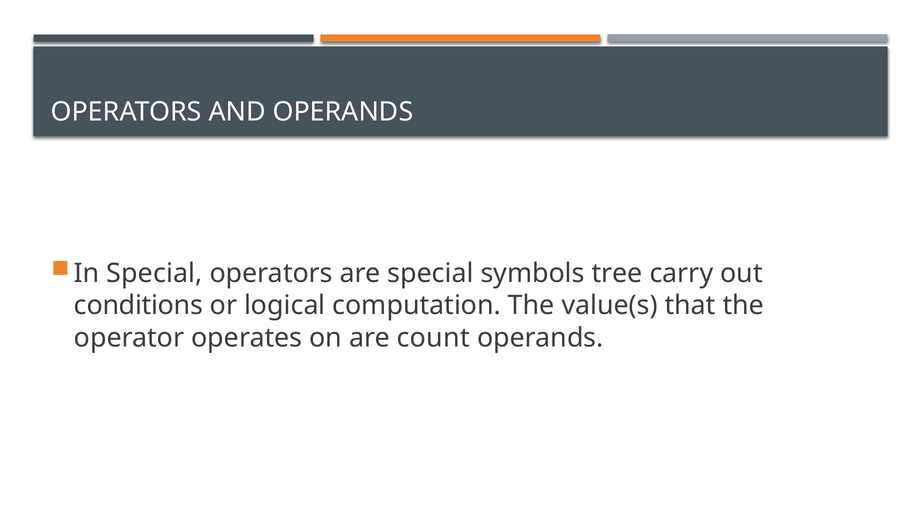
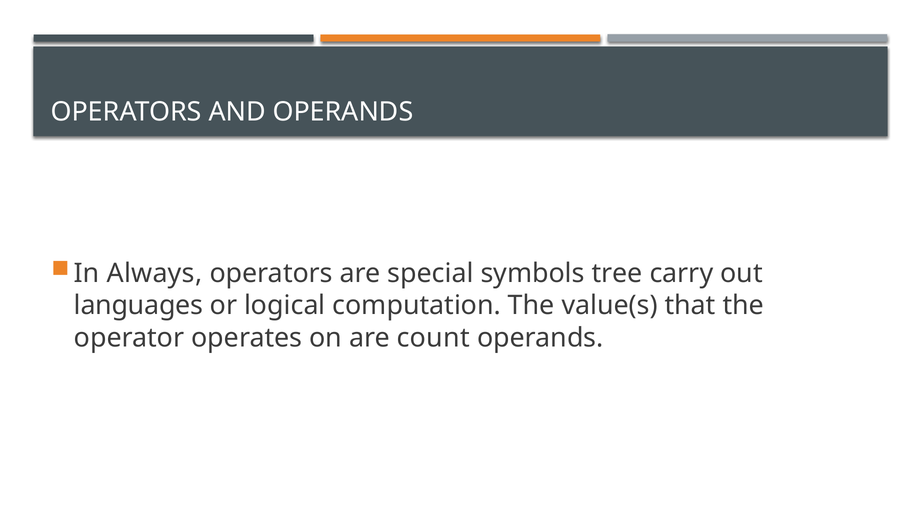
In Special: Special -> Always
conditions: conditions -> languages
